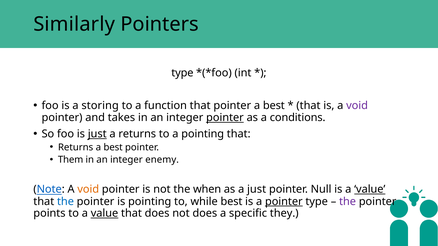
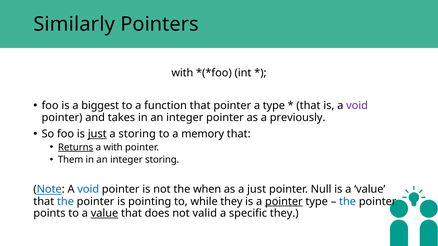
type at (182, 73): type -> with
storing: storing -> biggest
best at (274, 106): best -> type
pointer at (225, 118) underline: present -> none
conditions: conditions -> previously
a returns: returns -> storing
a pointing: pointing -> memory
Returns at (76, 147) underline: none -> present
best at (113, 147): best -> with
integer enemy: enemy -> storing
void at (88, 190) colour: orange -> blue
value at (370, 190) underline: present -> none
while best: best -> they
the at (348, 202) colour: purple -> blue
not does: does -> valid
